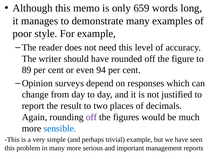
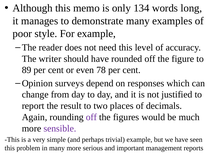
659: 659 -> 134
94: 94 -> 78
sensible colour: blue -> purple
